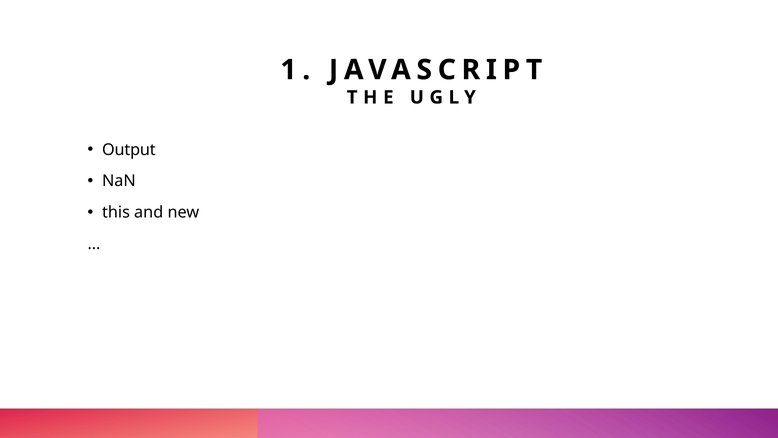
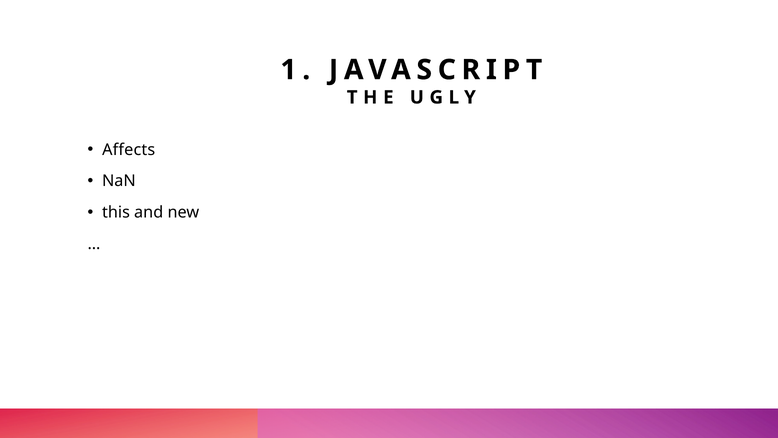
Output: Output -> Affects
